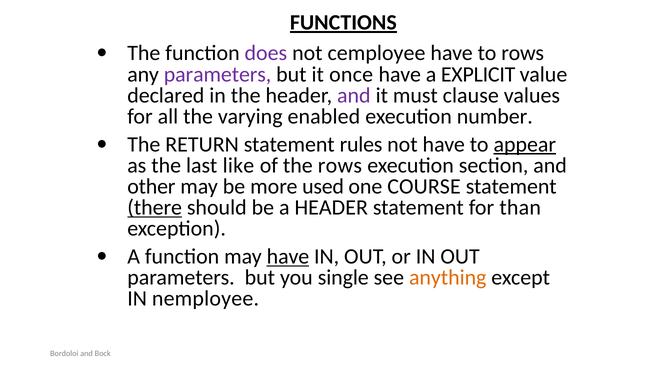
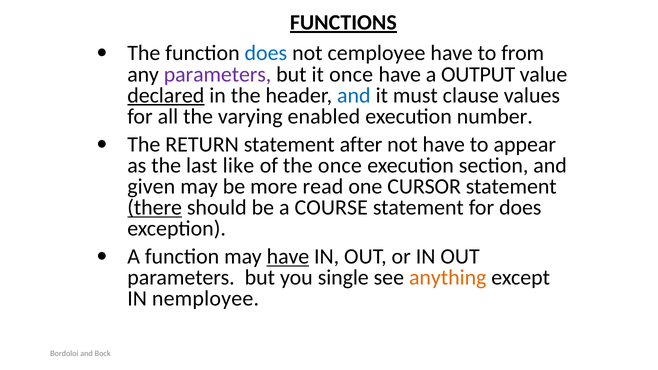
does at (266, 53) colour: purple -> blue
to rows: rows -> from
EXPLICIT: EXPLICIT -> OUTPUT
declared underline: none -> present
and at (354, 95) colour: purple -> blue
rules: rules -> after
appear underline: present -> none
the rows: rows -> once
other: other -> given
used: used -> read
COURSE: COURSE -> CURSOR
a HEADER: HEADER -> COURSE
for than: than -> does
